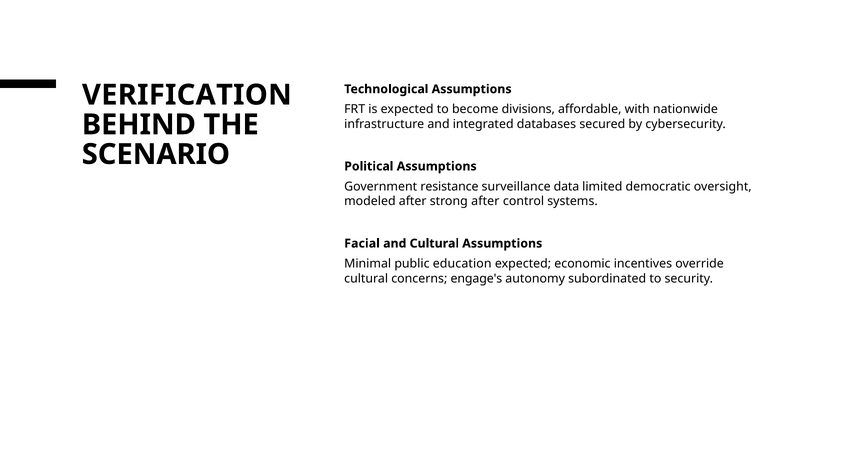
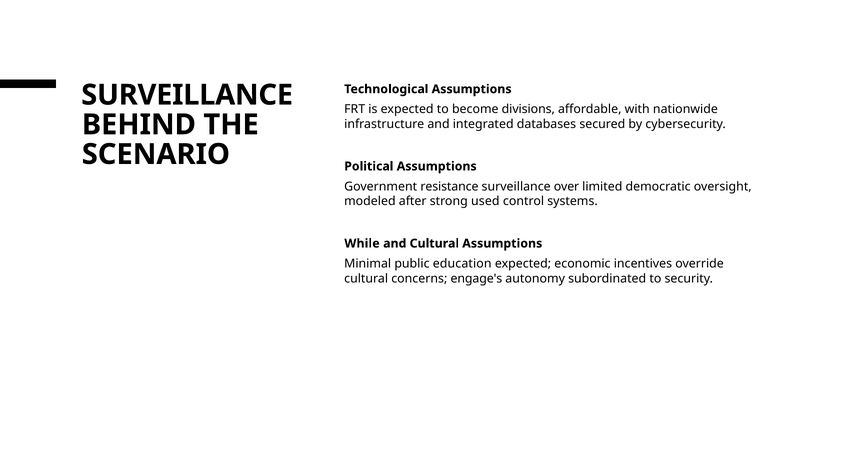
VERIFICATION at (187, 95): VERIFICATION -> SURVEILLANCE
data: data -> over
strong after: after -> used
Facial: Facial -> While
